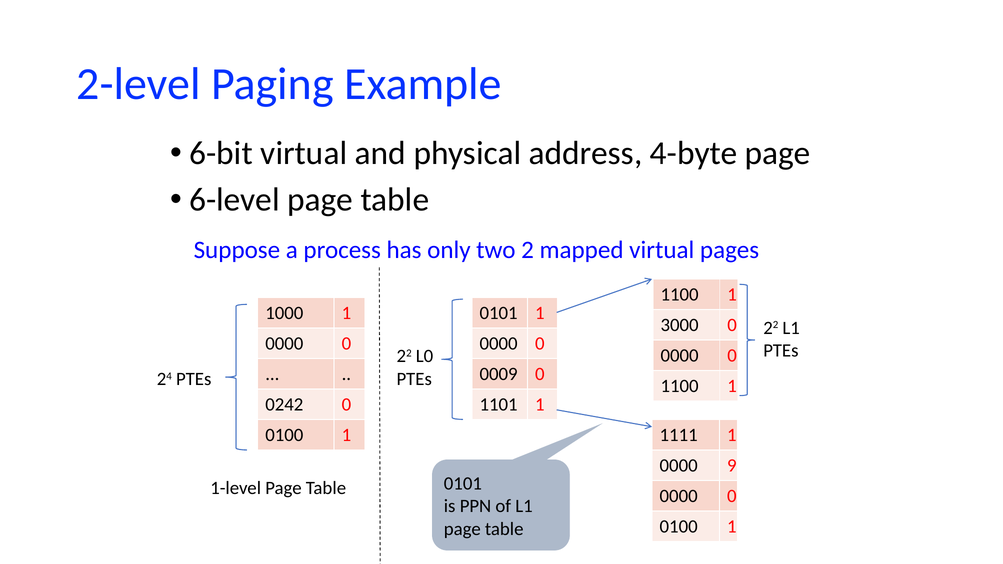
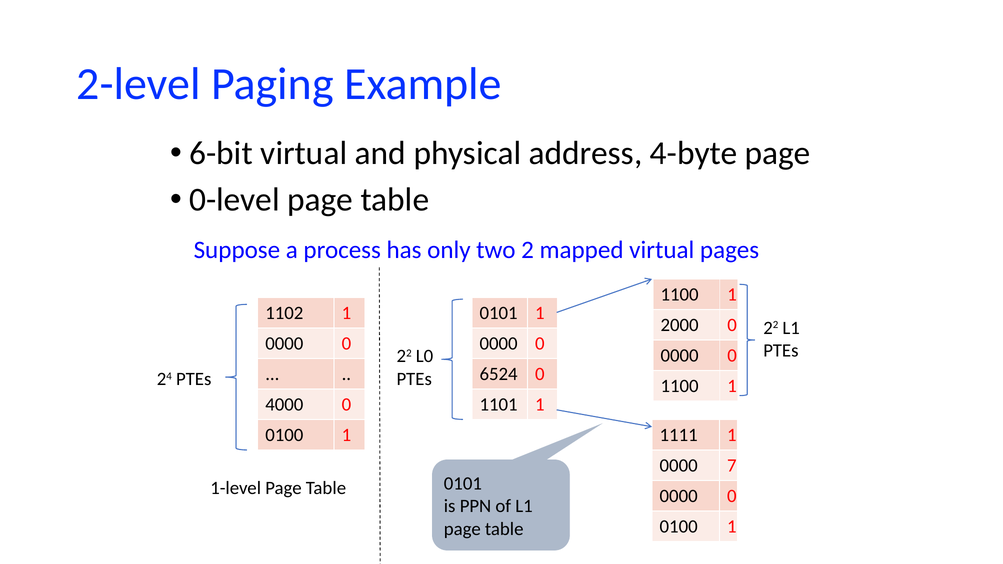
6-level: 6-level -> 0-level
1000: 1000 -> 1102
3000: 3000 -> 2000
0009: 0009 -> 6524
0242: 0242 -> 4000
9: 9 -> 7
